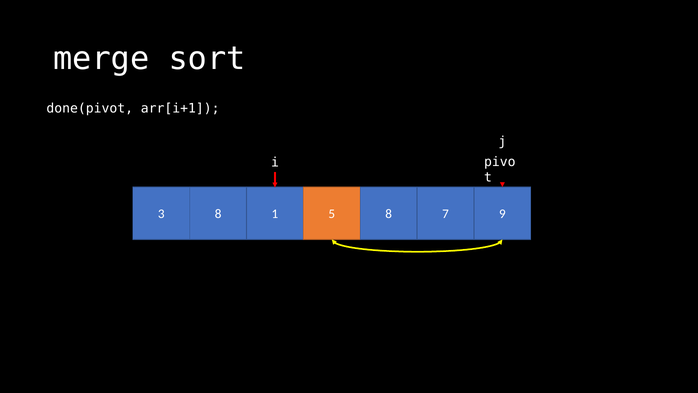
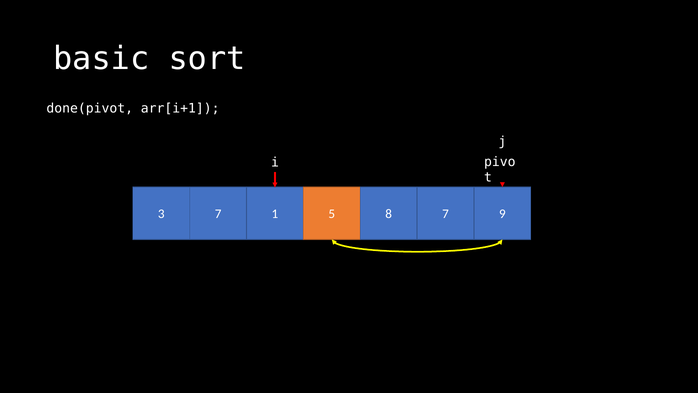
merge: merge -> basic
3 8: 8 -> 7
